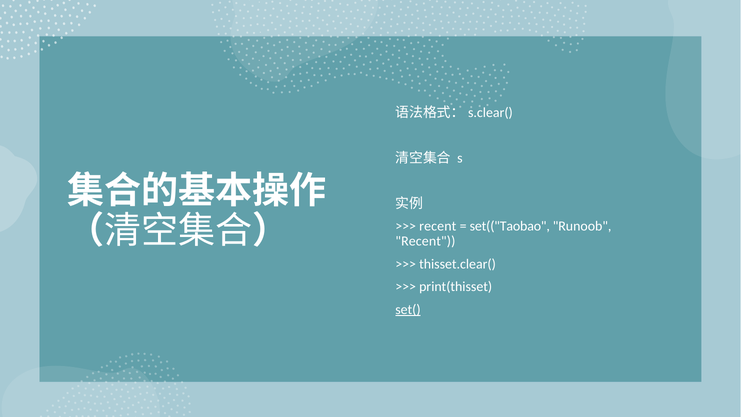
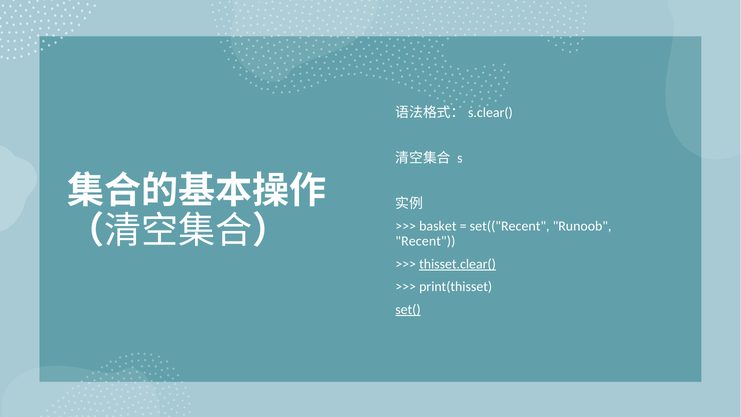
recent at (438, 226): recent -> basket
set(("Taobao: set(("Taobao -> set(("Recent
thisset.clear( underline: none -> present
